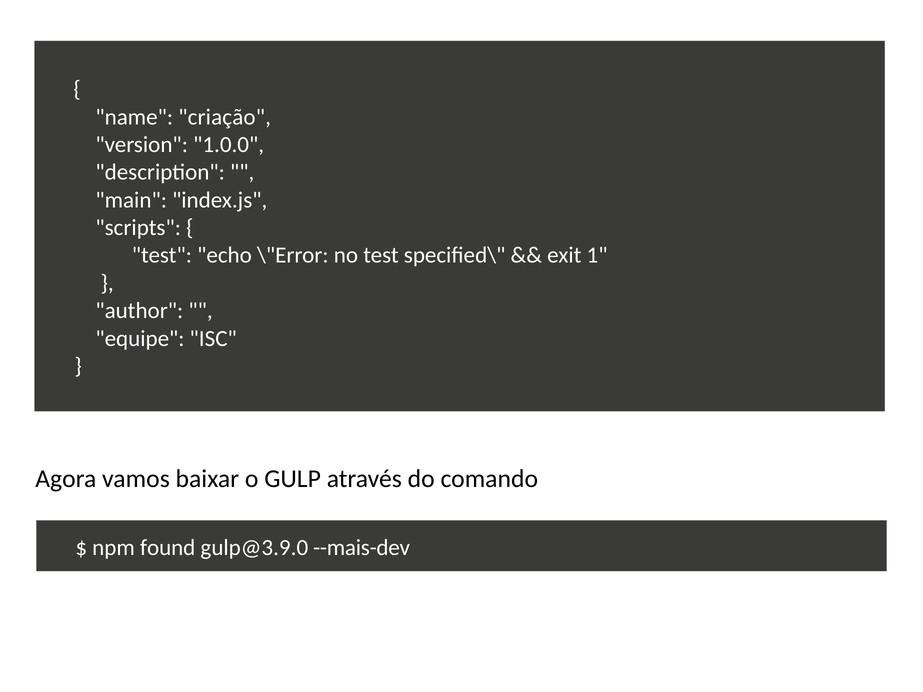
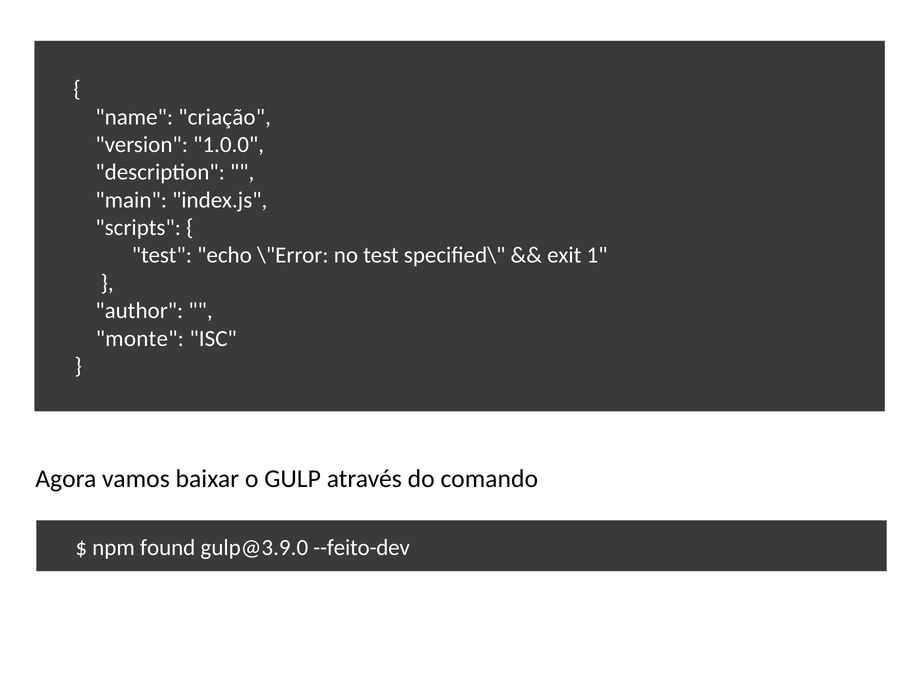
equipe: equipe -> monte
--mais-dev: --mais-dev -> --feito-dev
